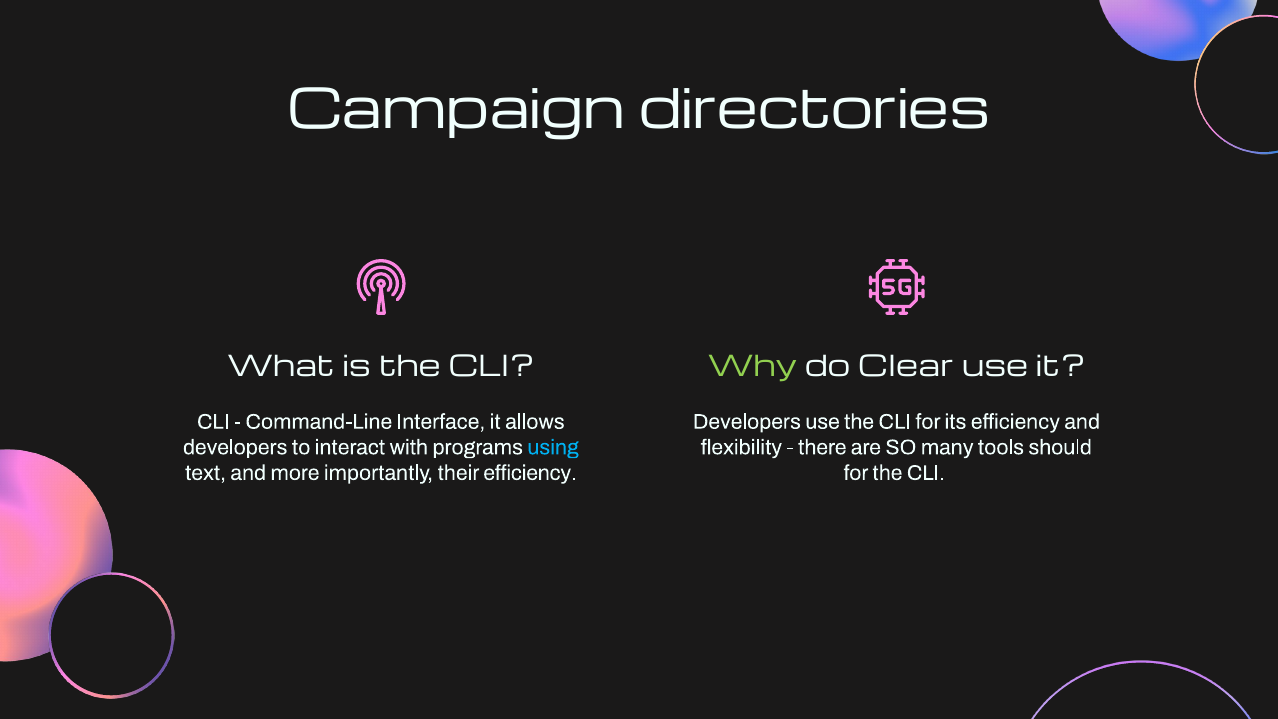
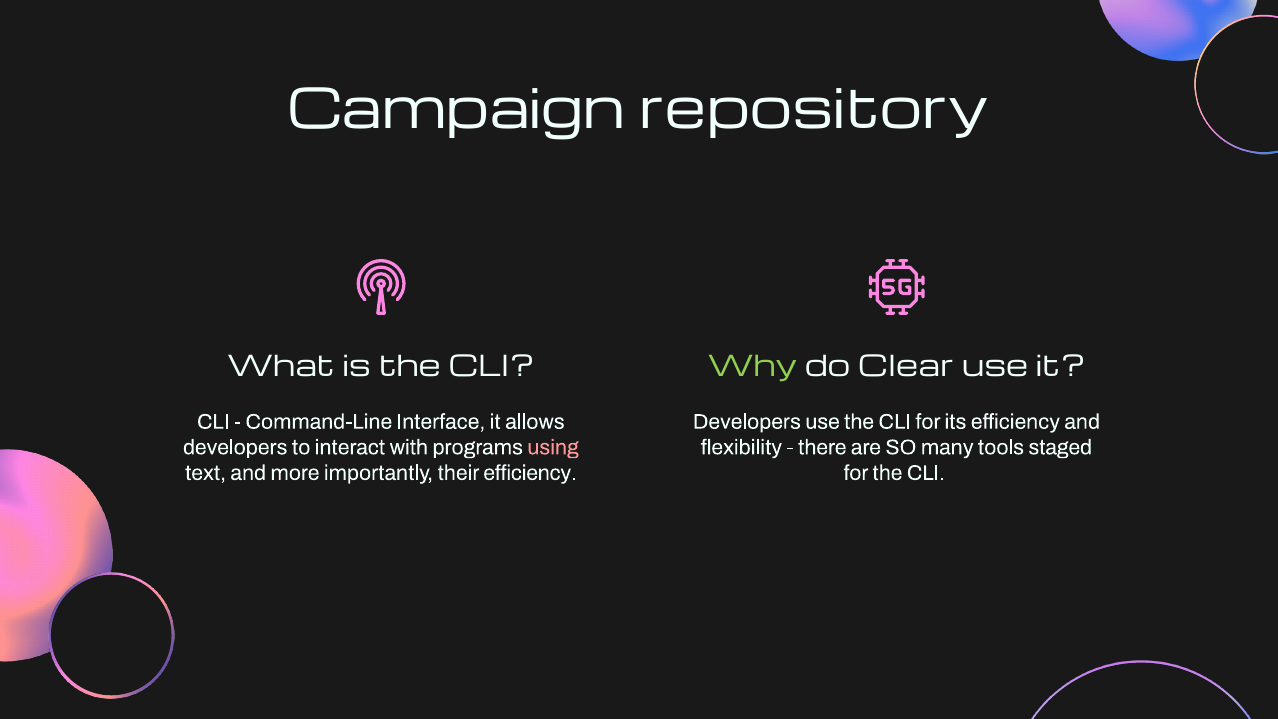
directories: directories -> repository
using colour: light blue -> pink
should: should -> staged
